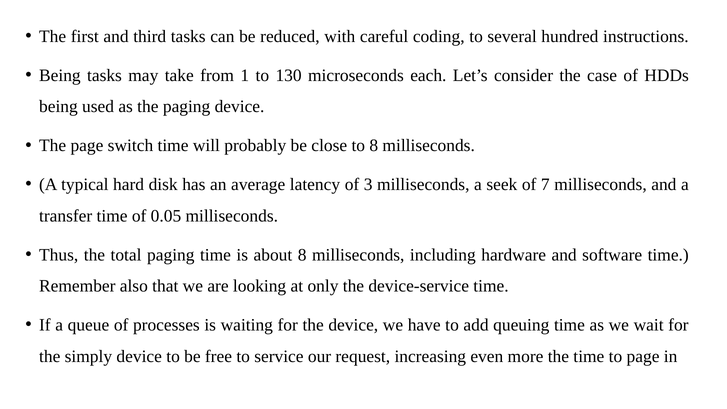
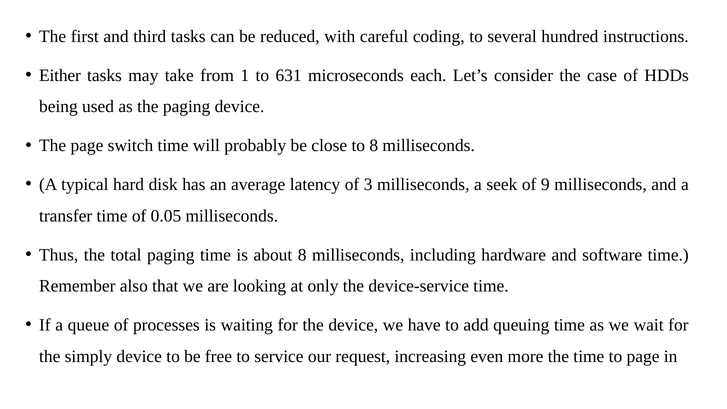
Being at (60, 75): Being -> Either
130: 130 -> 631
7: 7 -> 9
